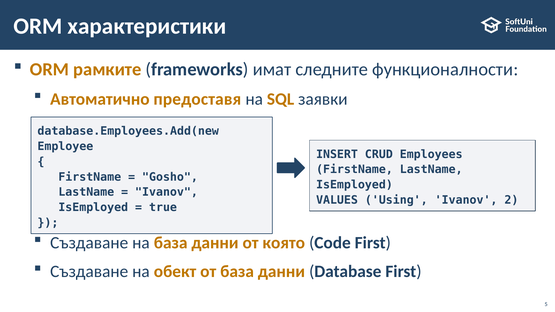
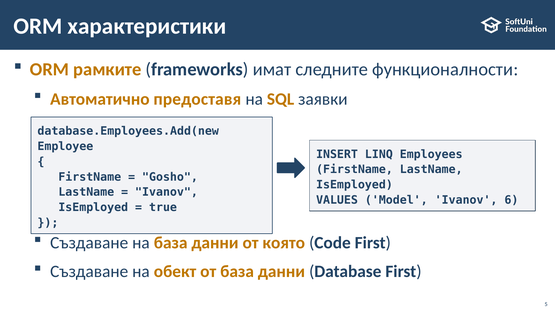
CRUD: CRUD -> LINQ
Using: Using -> Model
2: 2 -> 6
